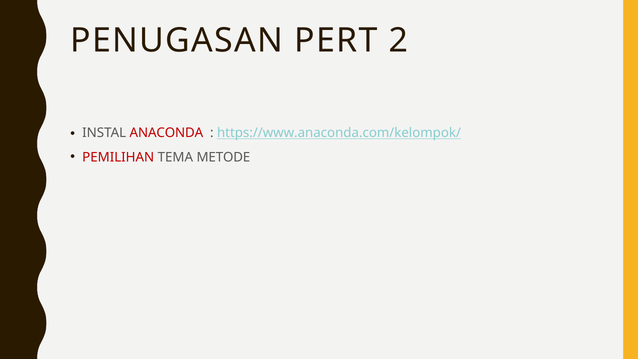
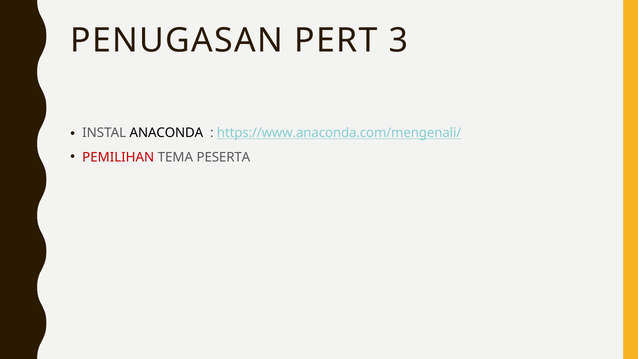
2: 2 -> 3
ANACONDA colour: red -> black
https://www.anaconda.com/kelompok/: https://www.anaconda.com/kelompok/ -> https://www.anaconda.com/mengenali/
METODE: METODE -> PESERTA
